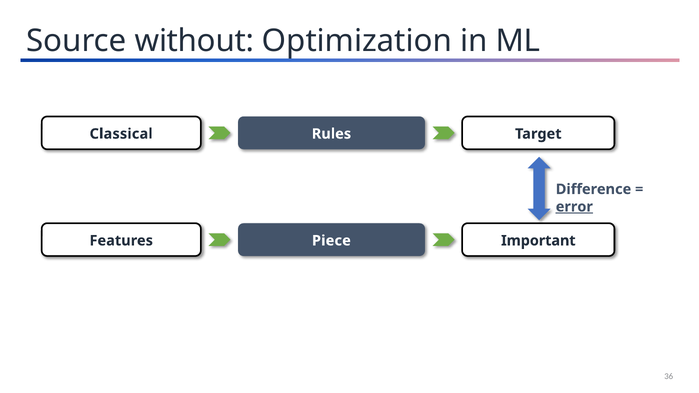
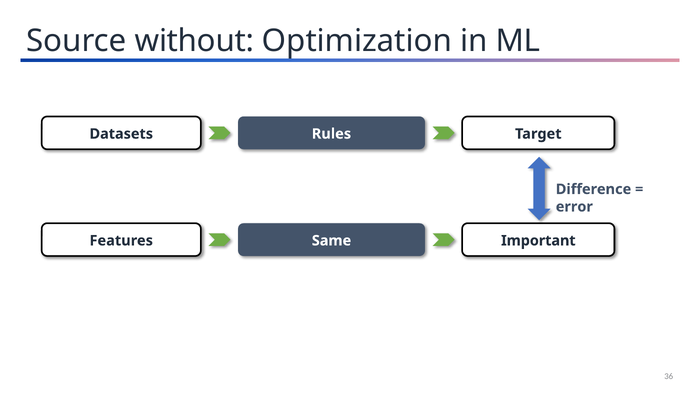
Classical: Classical -> Datasets
error underline: present -> none
Piece: Piece -> Same
